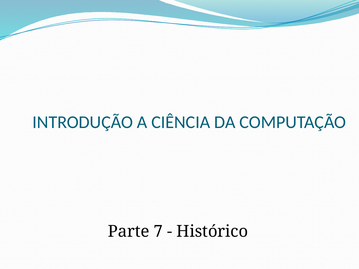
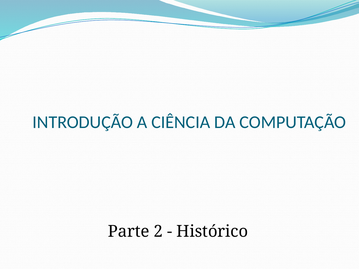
7: 7 -> 2
